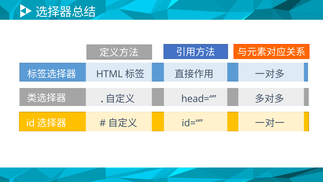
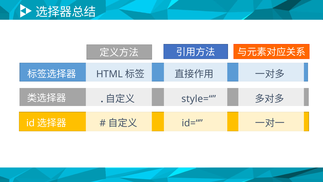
head=“: head=“ -> style=“
